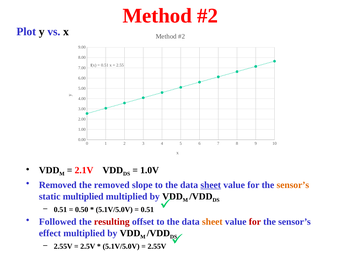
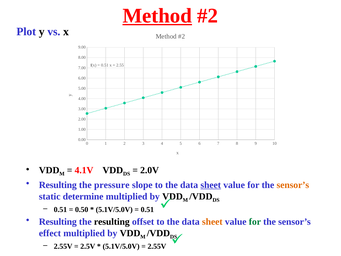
Method at (157, 16) underline: none -> present
2.1V: 2.1V -> 4.1V
1.0V: 1.0V -> 2.0V
Removed at (58, 185): Removed -> Resulting
the removed: removed -> pressure
static multiplied: multiplied -> determine
Followed at (58, 222): Followed -> Resulting
resulting at (112, 222) colour: red -> black
for at (255, 222) colour: red -> green
